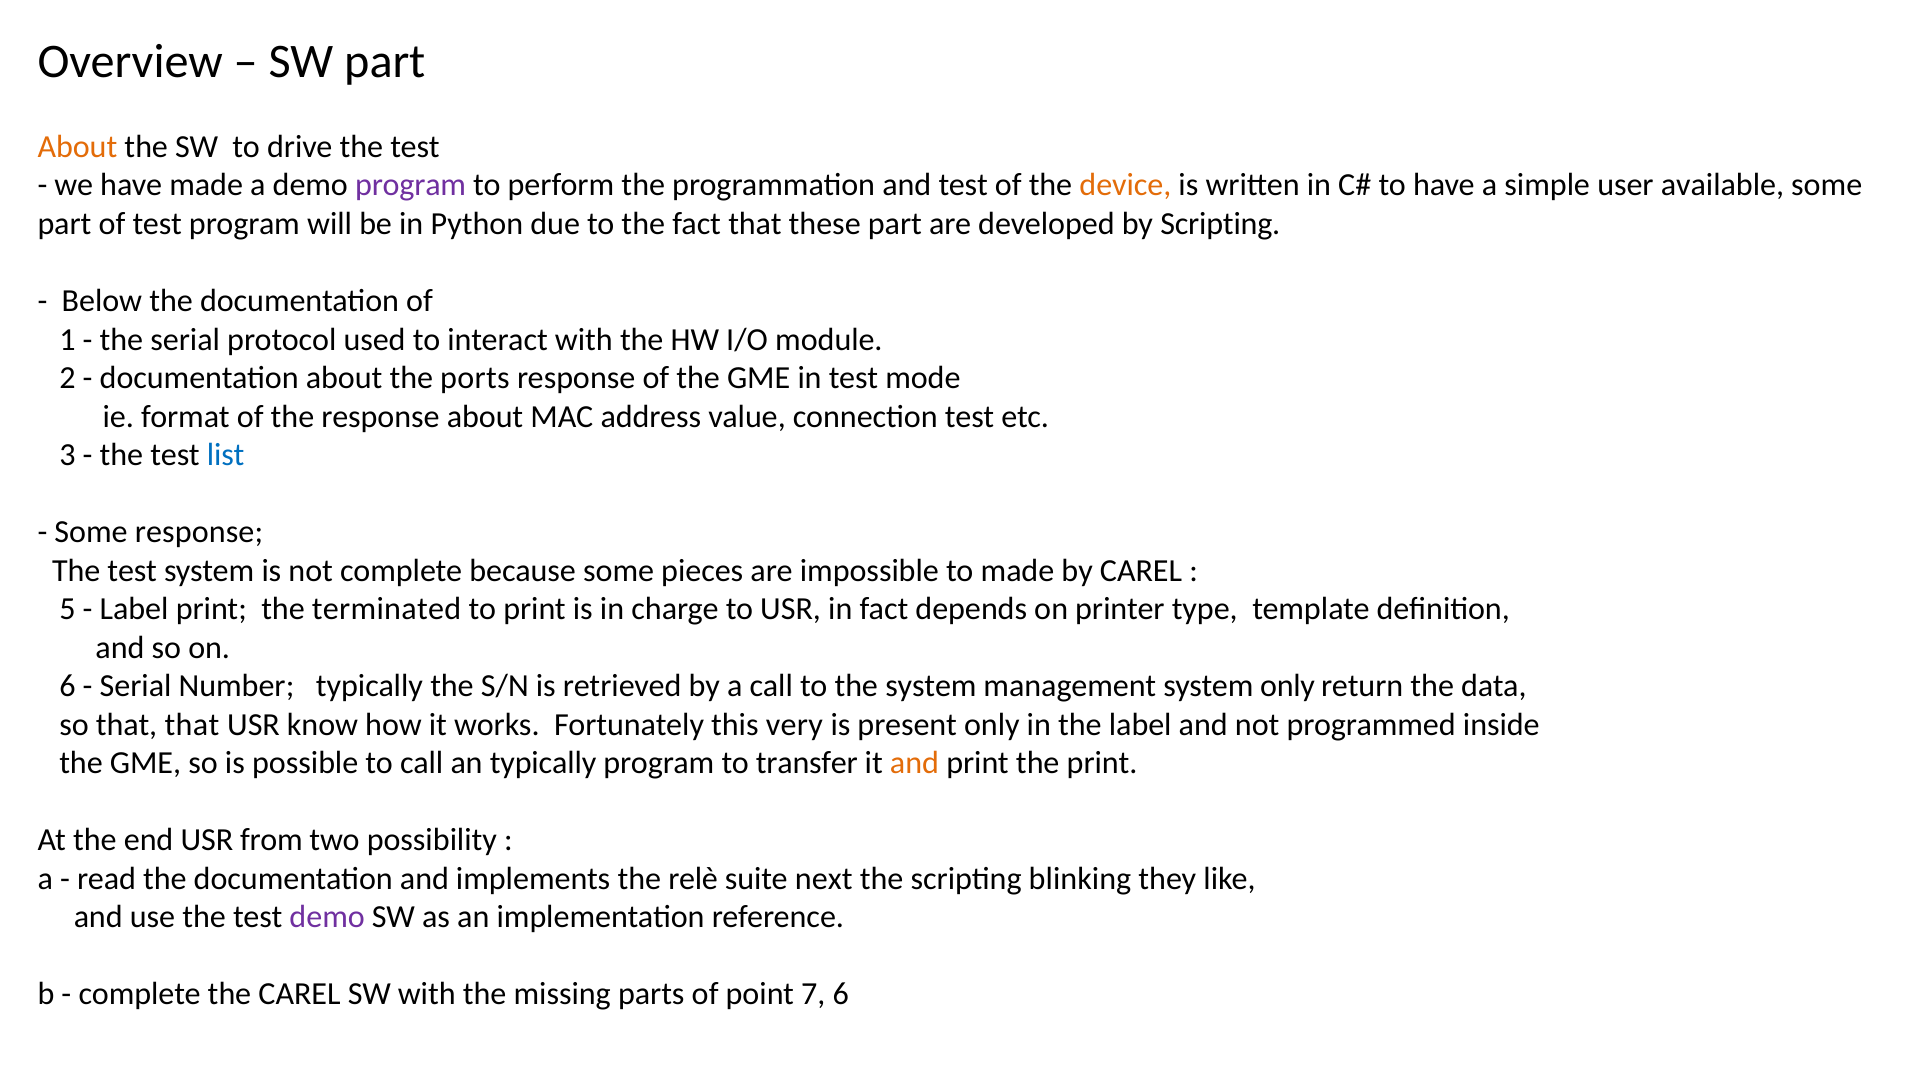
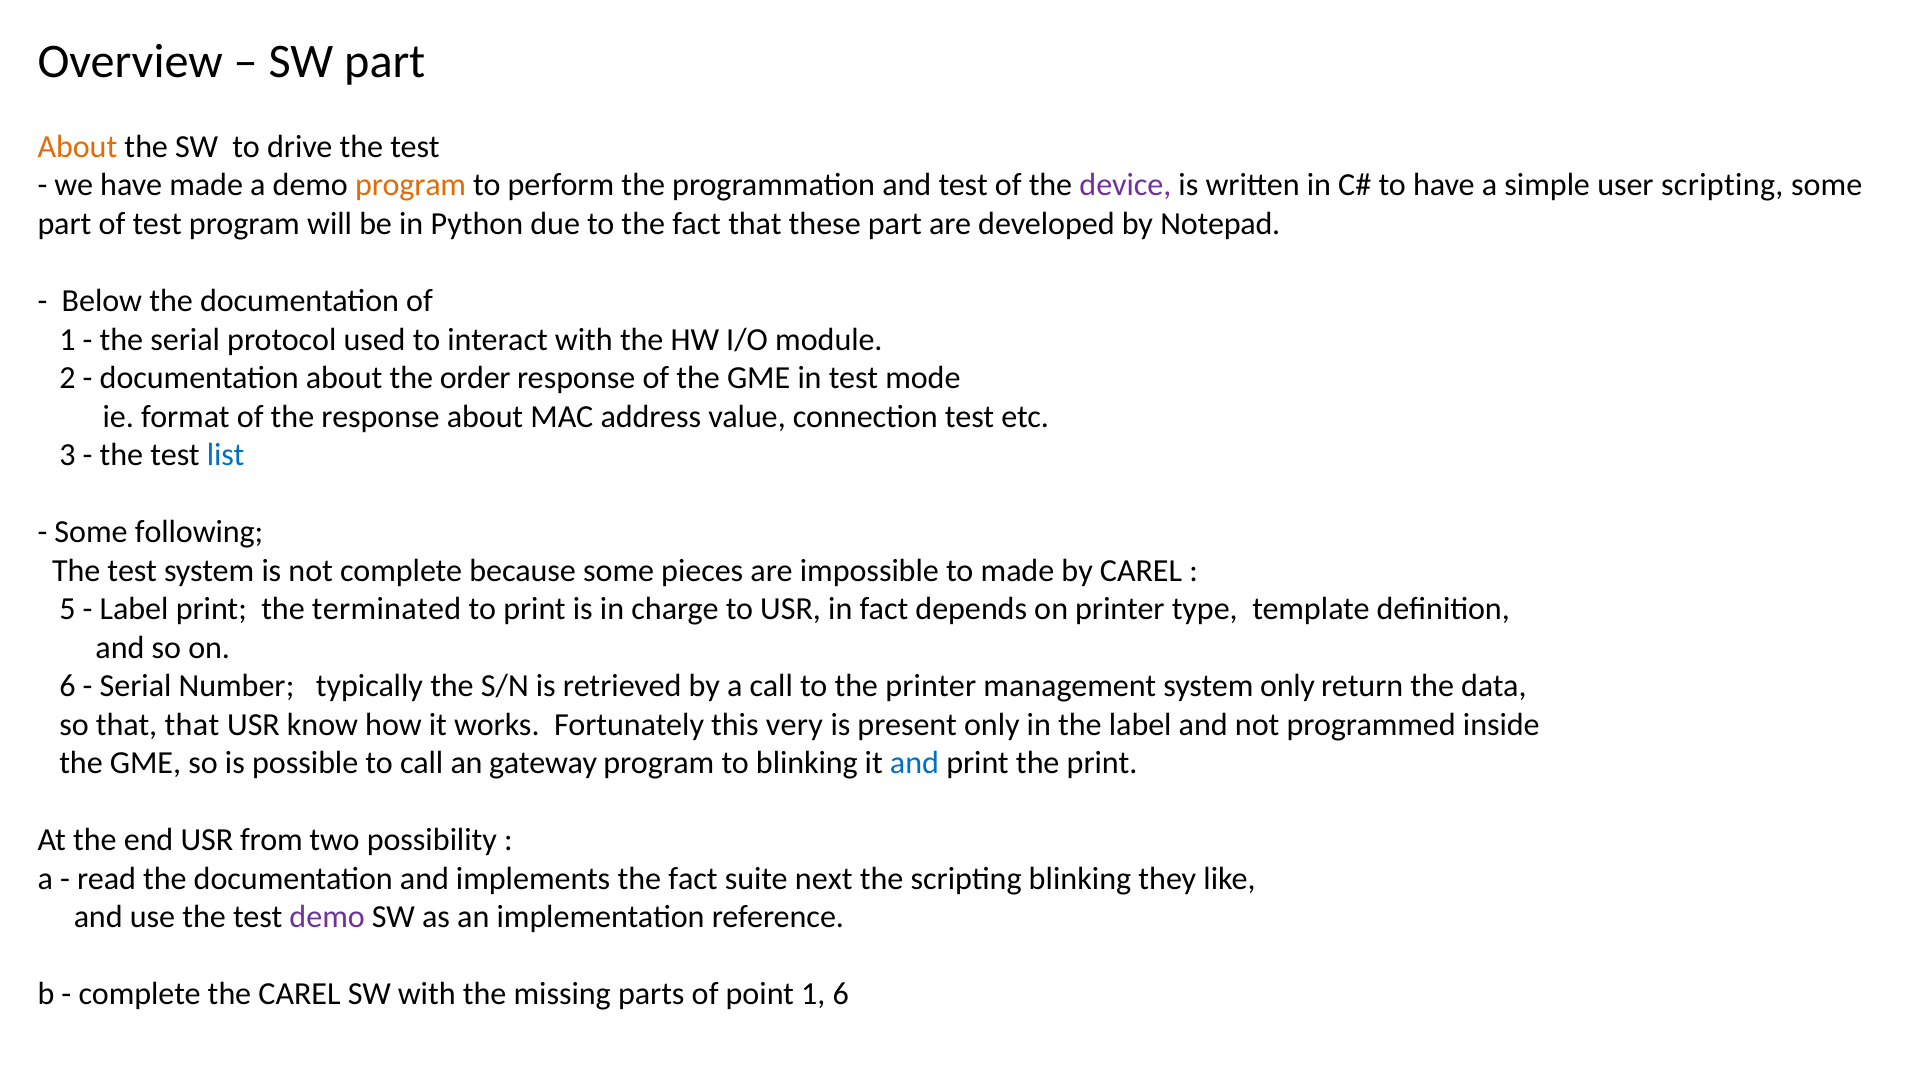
program at (411, 185) colour: purple -> orange
device colour: orange -> purple
user available: available -> scripting
by Scripting: Scripting -> Notepad
ports: ports -> order
Some response: response -> following
the system: system -> printer
an typically: typically -> gateway
to transfer: transfer -> blinking
and at (915, 764) colour: orange -> blue
implements the relè: relè -> fact
point 7: 7 -> 1
